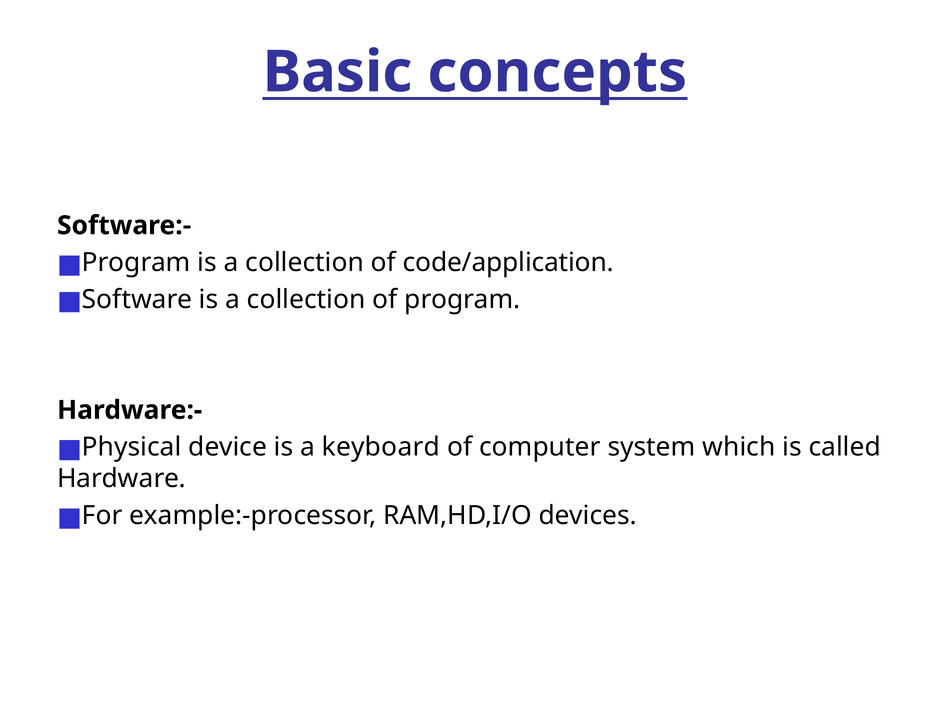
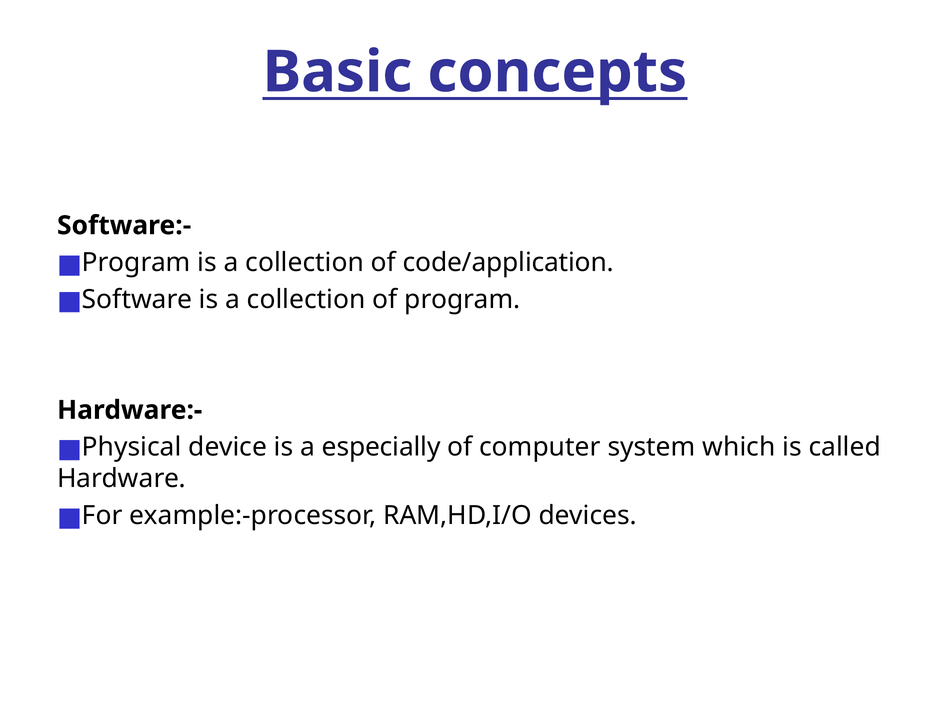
keyboard: keyboard -> especially
